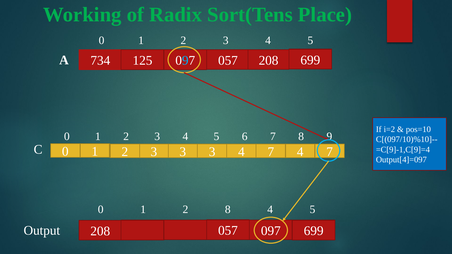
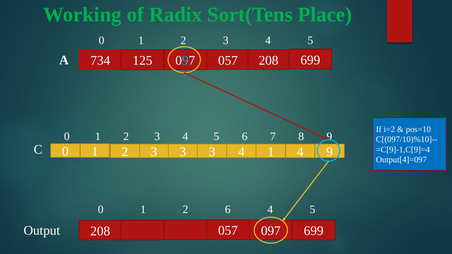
7 at (271, 152): 7 -> 1
4 7: 7 -> 9
2 8: 8 -> 6
